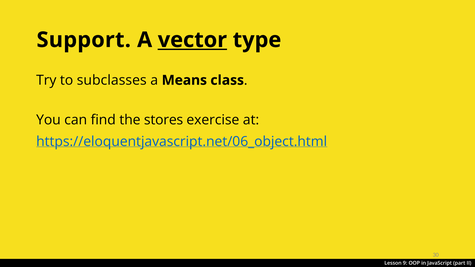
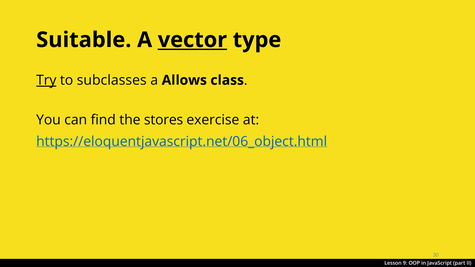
Support: Support -> Suitable
Try underline: none -> present
Means: Means -> Allows
